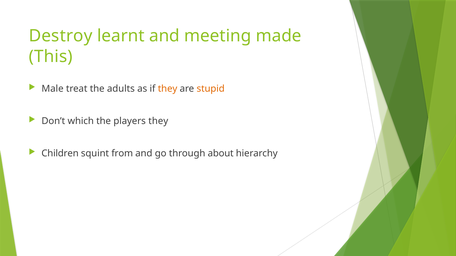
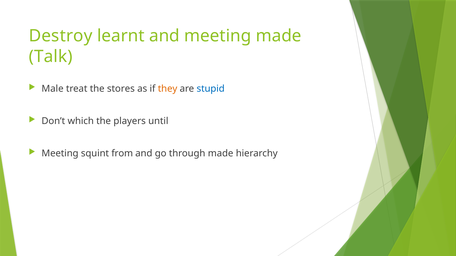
This: This -> Talk
adults: adults -> stores
stupid colour: orange -> blue
players they: they -> until
Children at (60, 154): Children -> Meeting
through about: about -> made
